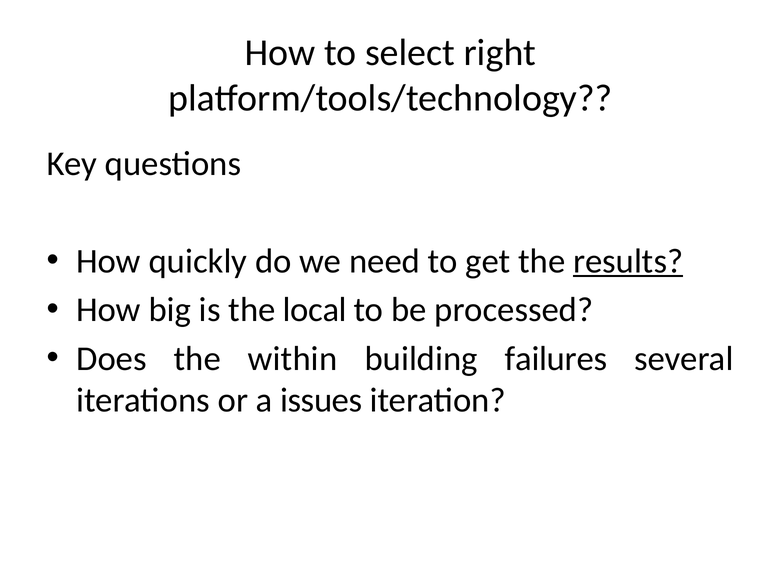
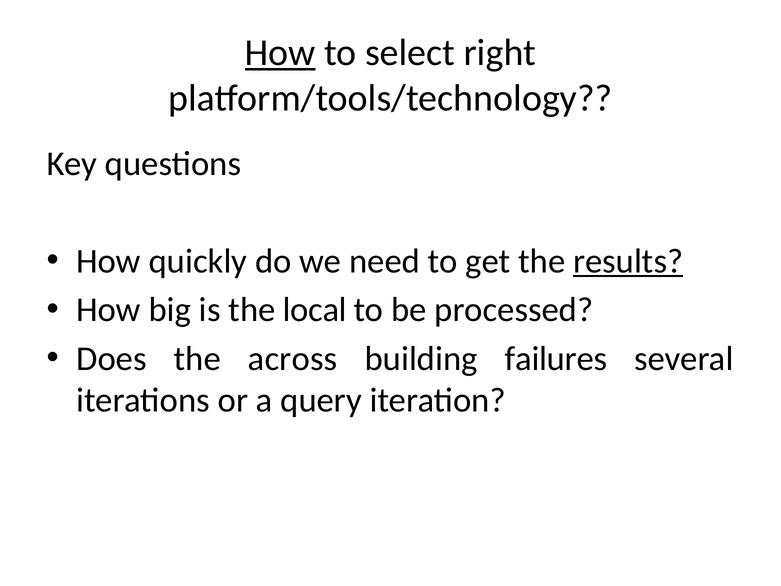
How at (280, 53) underline: none -> present
within: within -> across
issues: issues -> query
